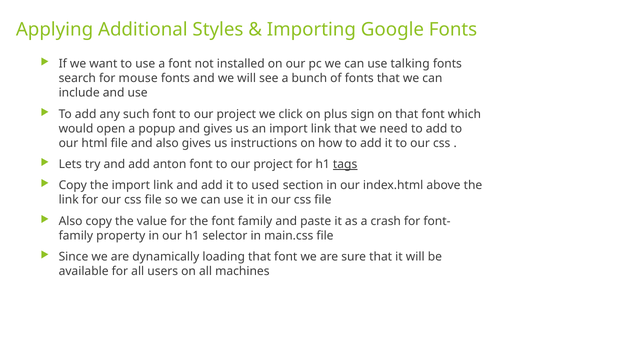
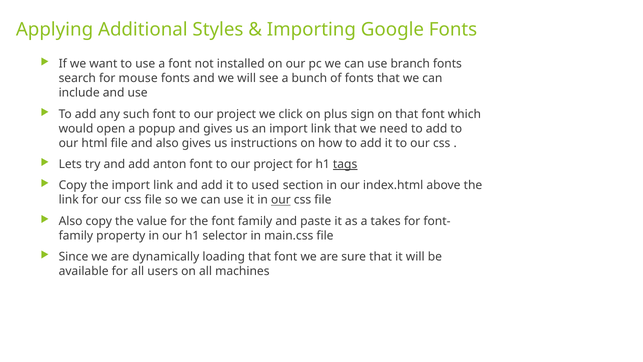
talking: talking -> branch
our at (281, 200) underline: none -> present
crash: crash -> takes
